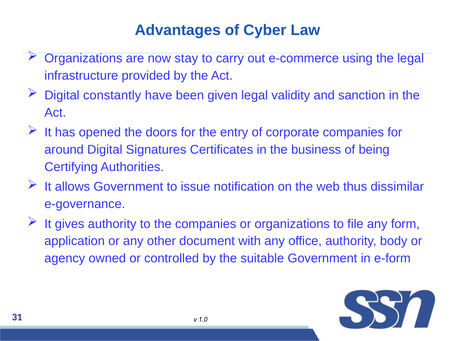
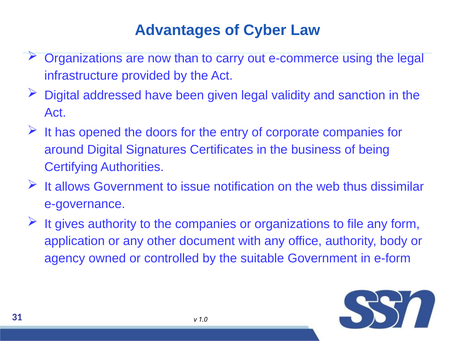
stay: stay -> than
constantly: constantly -> addressed
